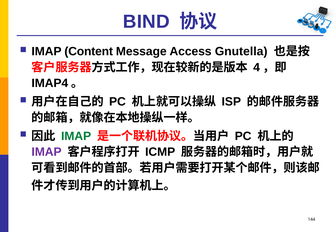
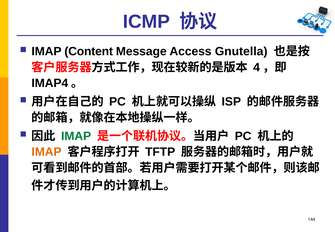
BIND: BIND -> ICMP
IMAP at (47, 152) colour: purple -> orange
ICMP: ICMP -> TFTP
